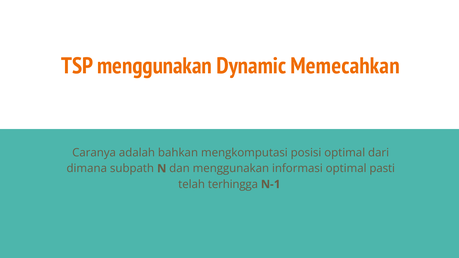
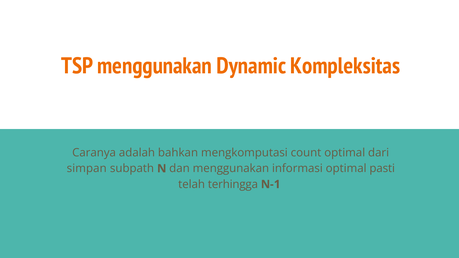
Memecahkan: Memecahkan -> Kompleksitas
posisi: posisi -> count
dimana: dimana -> simpan
